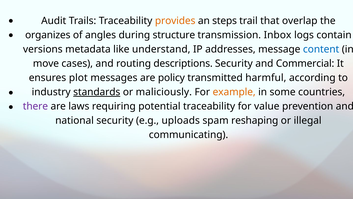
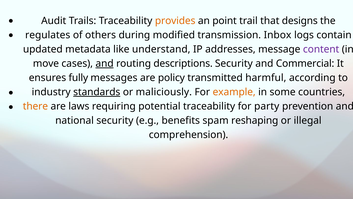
steps: steps -> point
overlap: overlap -> designs
organizes: organizes -> regulates
angles: angles -> others
structure: structure -> modified
versions: versions -> updated
content colour: blue -> purple
and at (105, 63) underline: none -> present
plot: plot -> fully
there colour: purple -> orange
value: value -> party
uploads: uploads -> benefits
communicating: communicating -> comprehension
